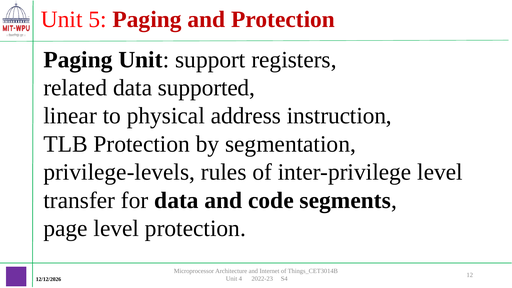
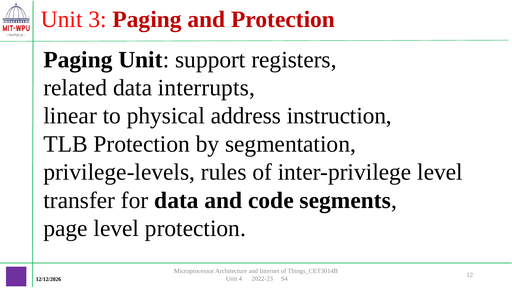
5: 5 -> 3
supported: supported -> interrupts
